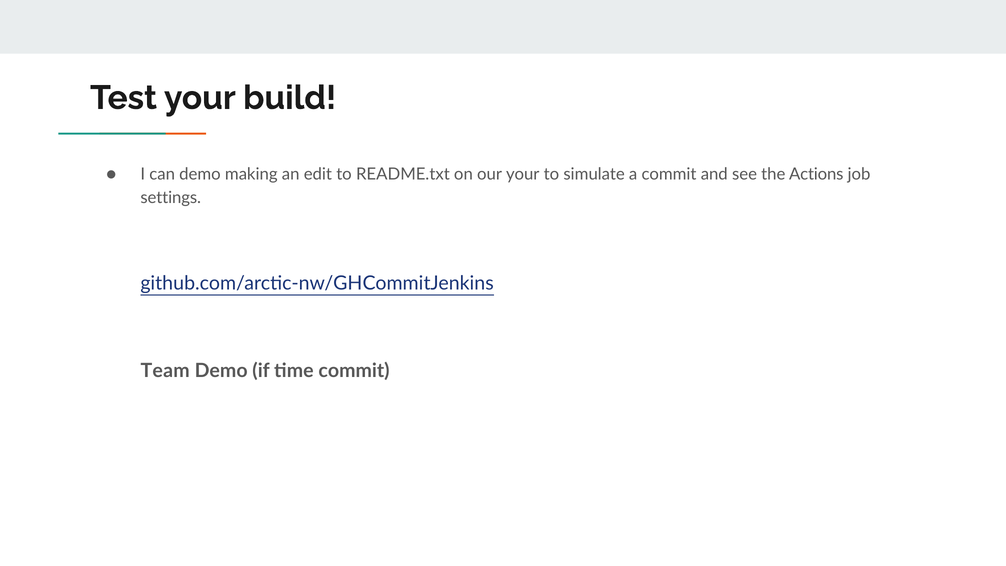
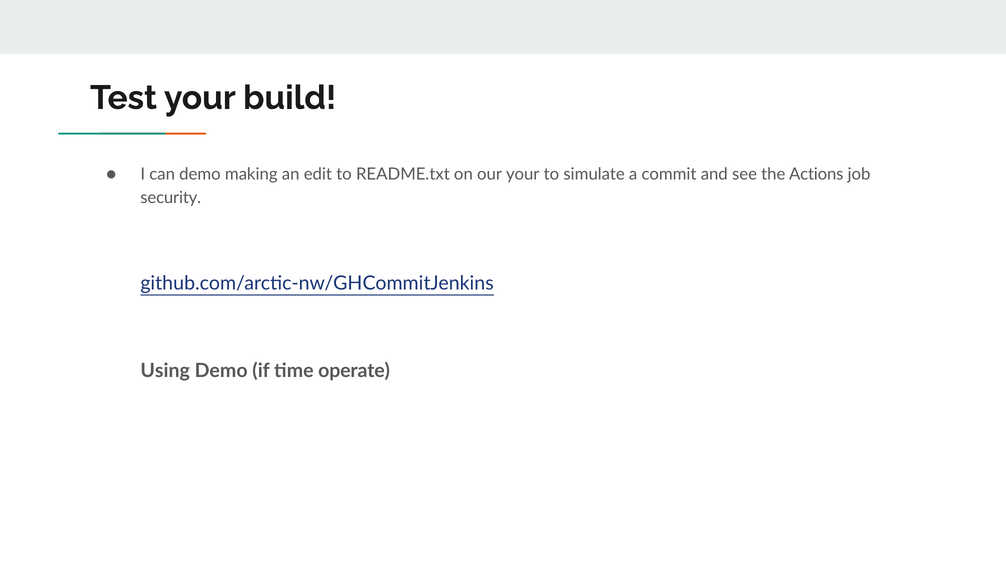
settings: settings -> security
Team: Team -> Using
time commit: commit -> operate
